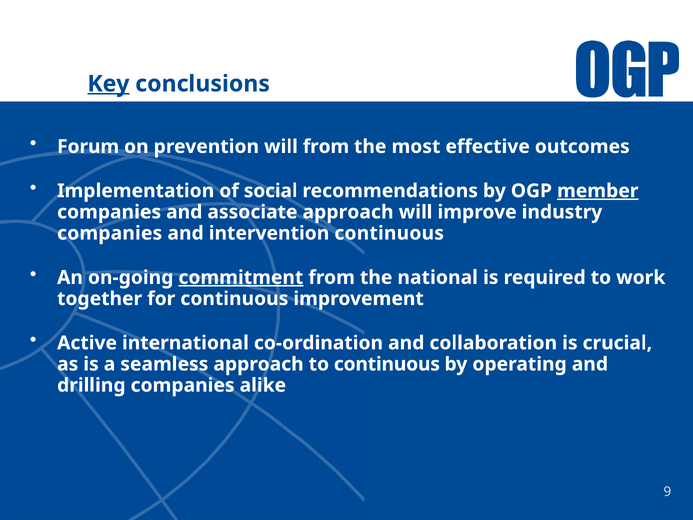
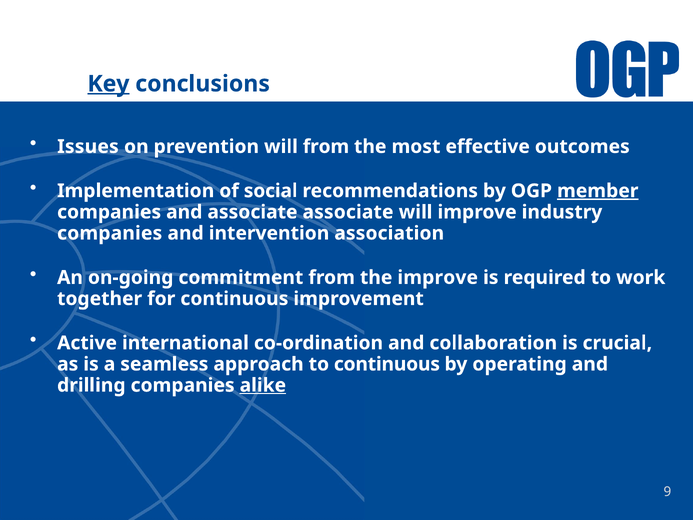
Forum: Forum -> Issues
associate approach: approach -> associate
intervention continuous: continuous -> association
commitment underline: present -> none
the national: national -> improve
alike underline: none -> present
